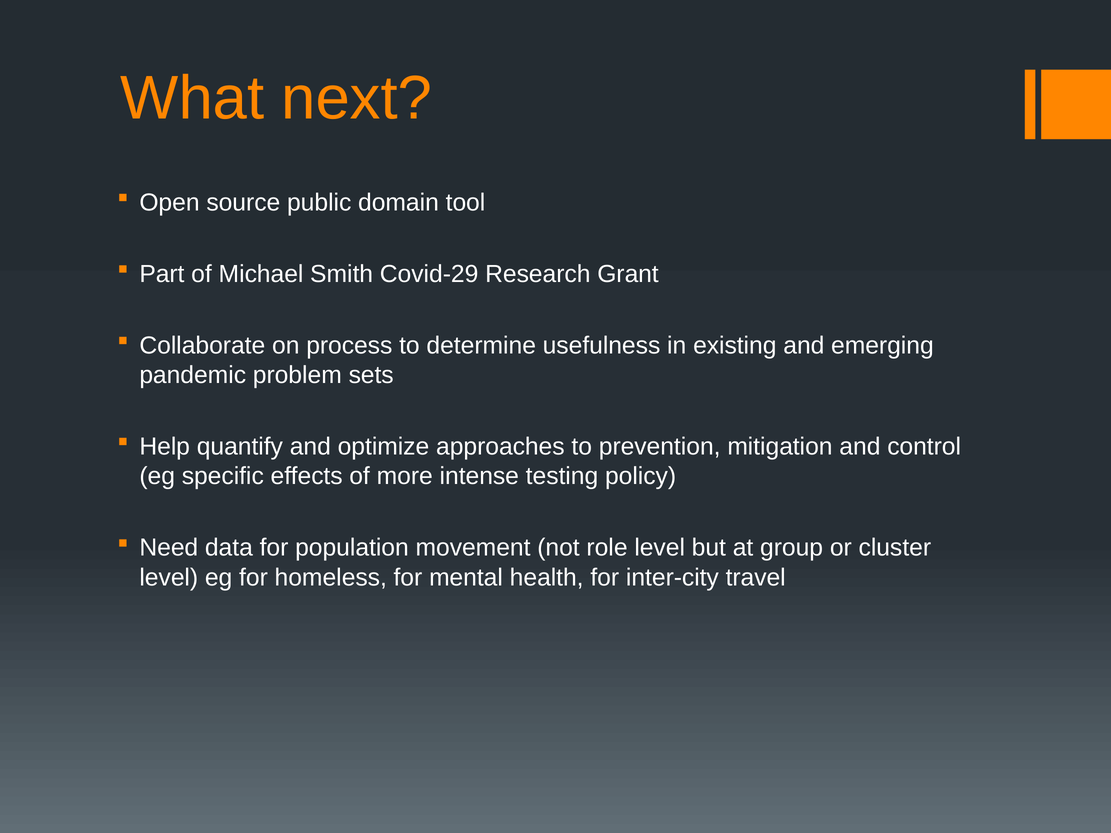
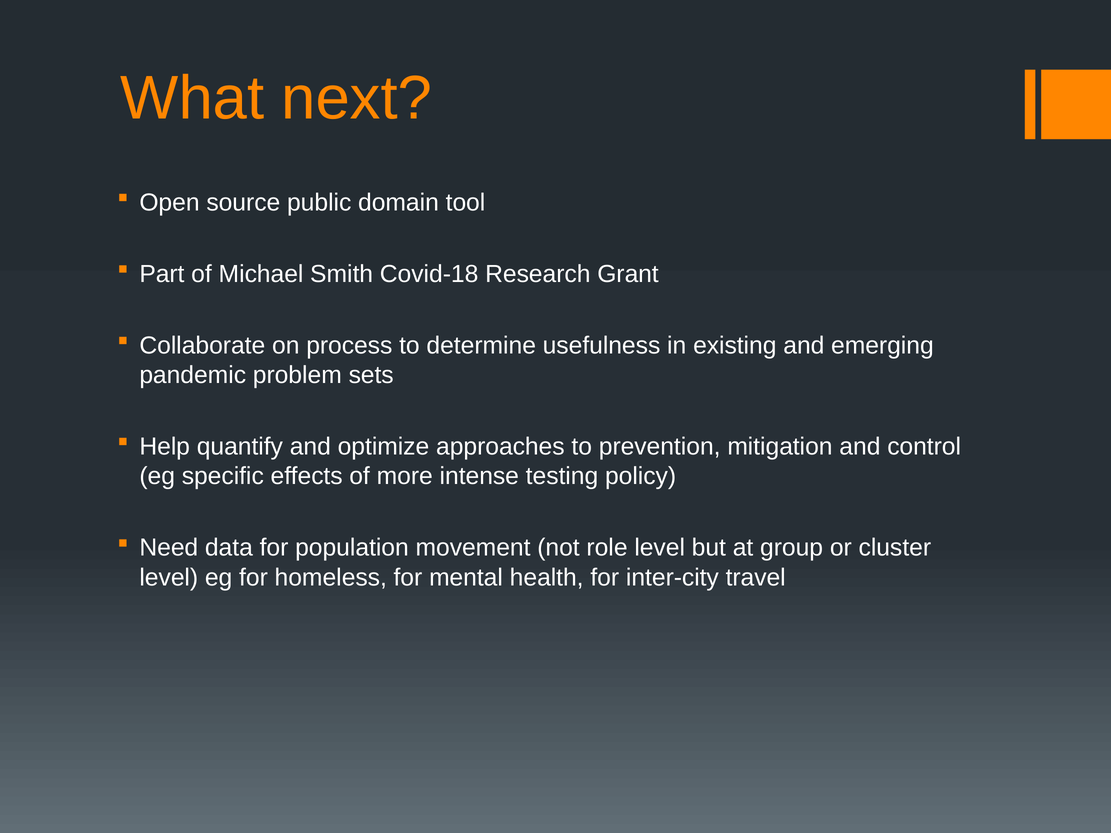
Covid-29: Covid-29 -> Covid-18
